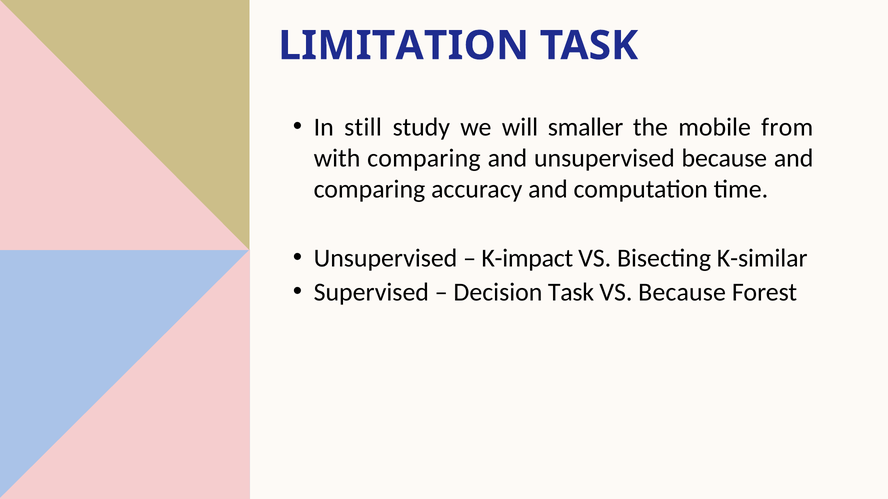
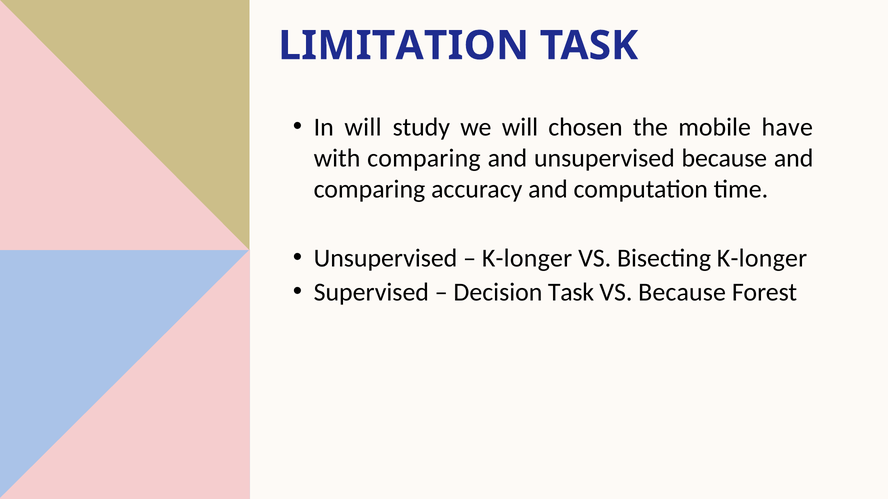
In still: still -> will
smaller: smaller -> chosen
from: from -> have
K-impact at (527, 258): K-impact -> K-longer
Bisecting K-similar: K-similar -> K-longer
